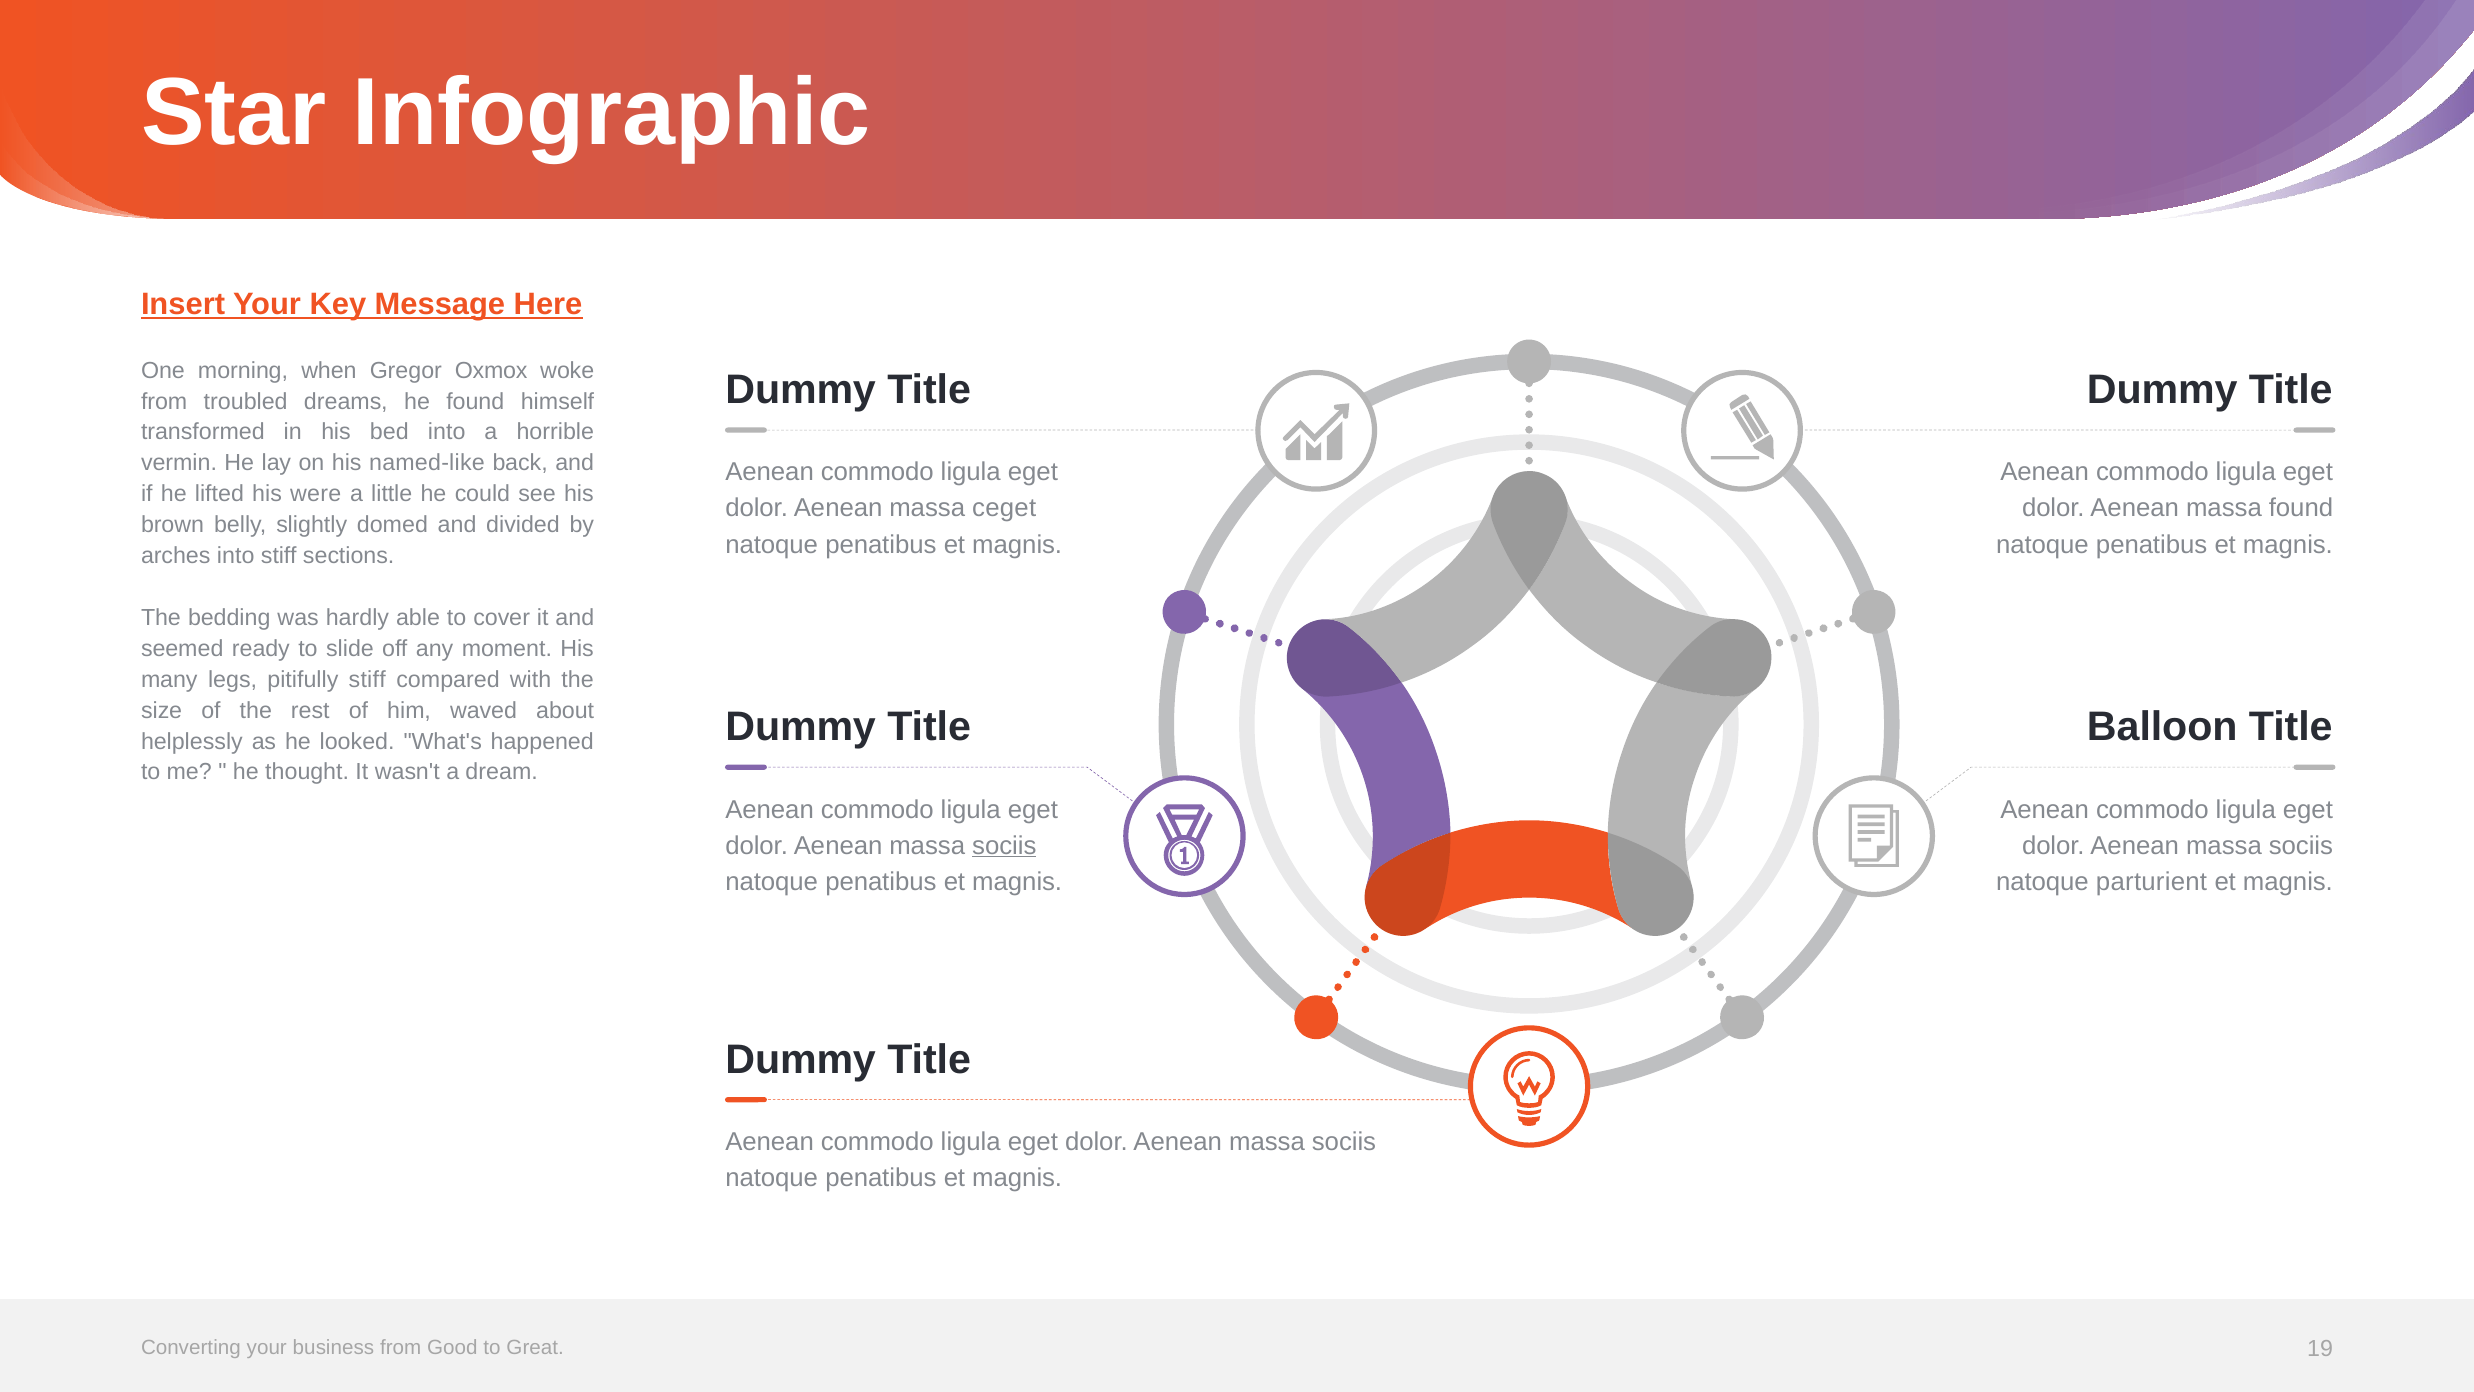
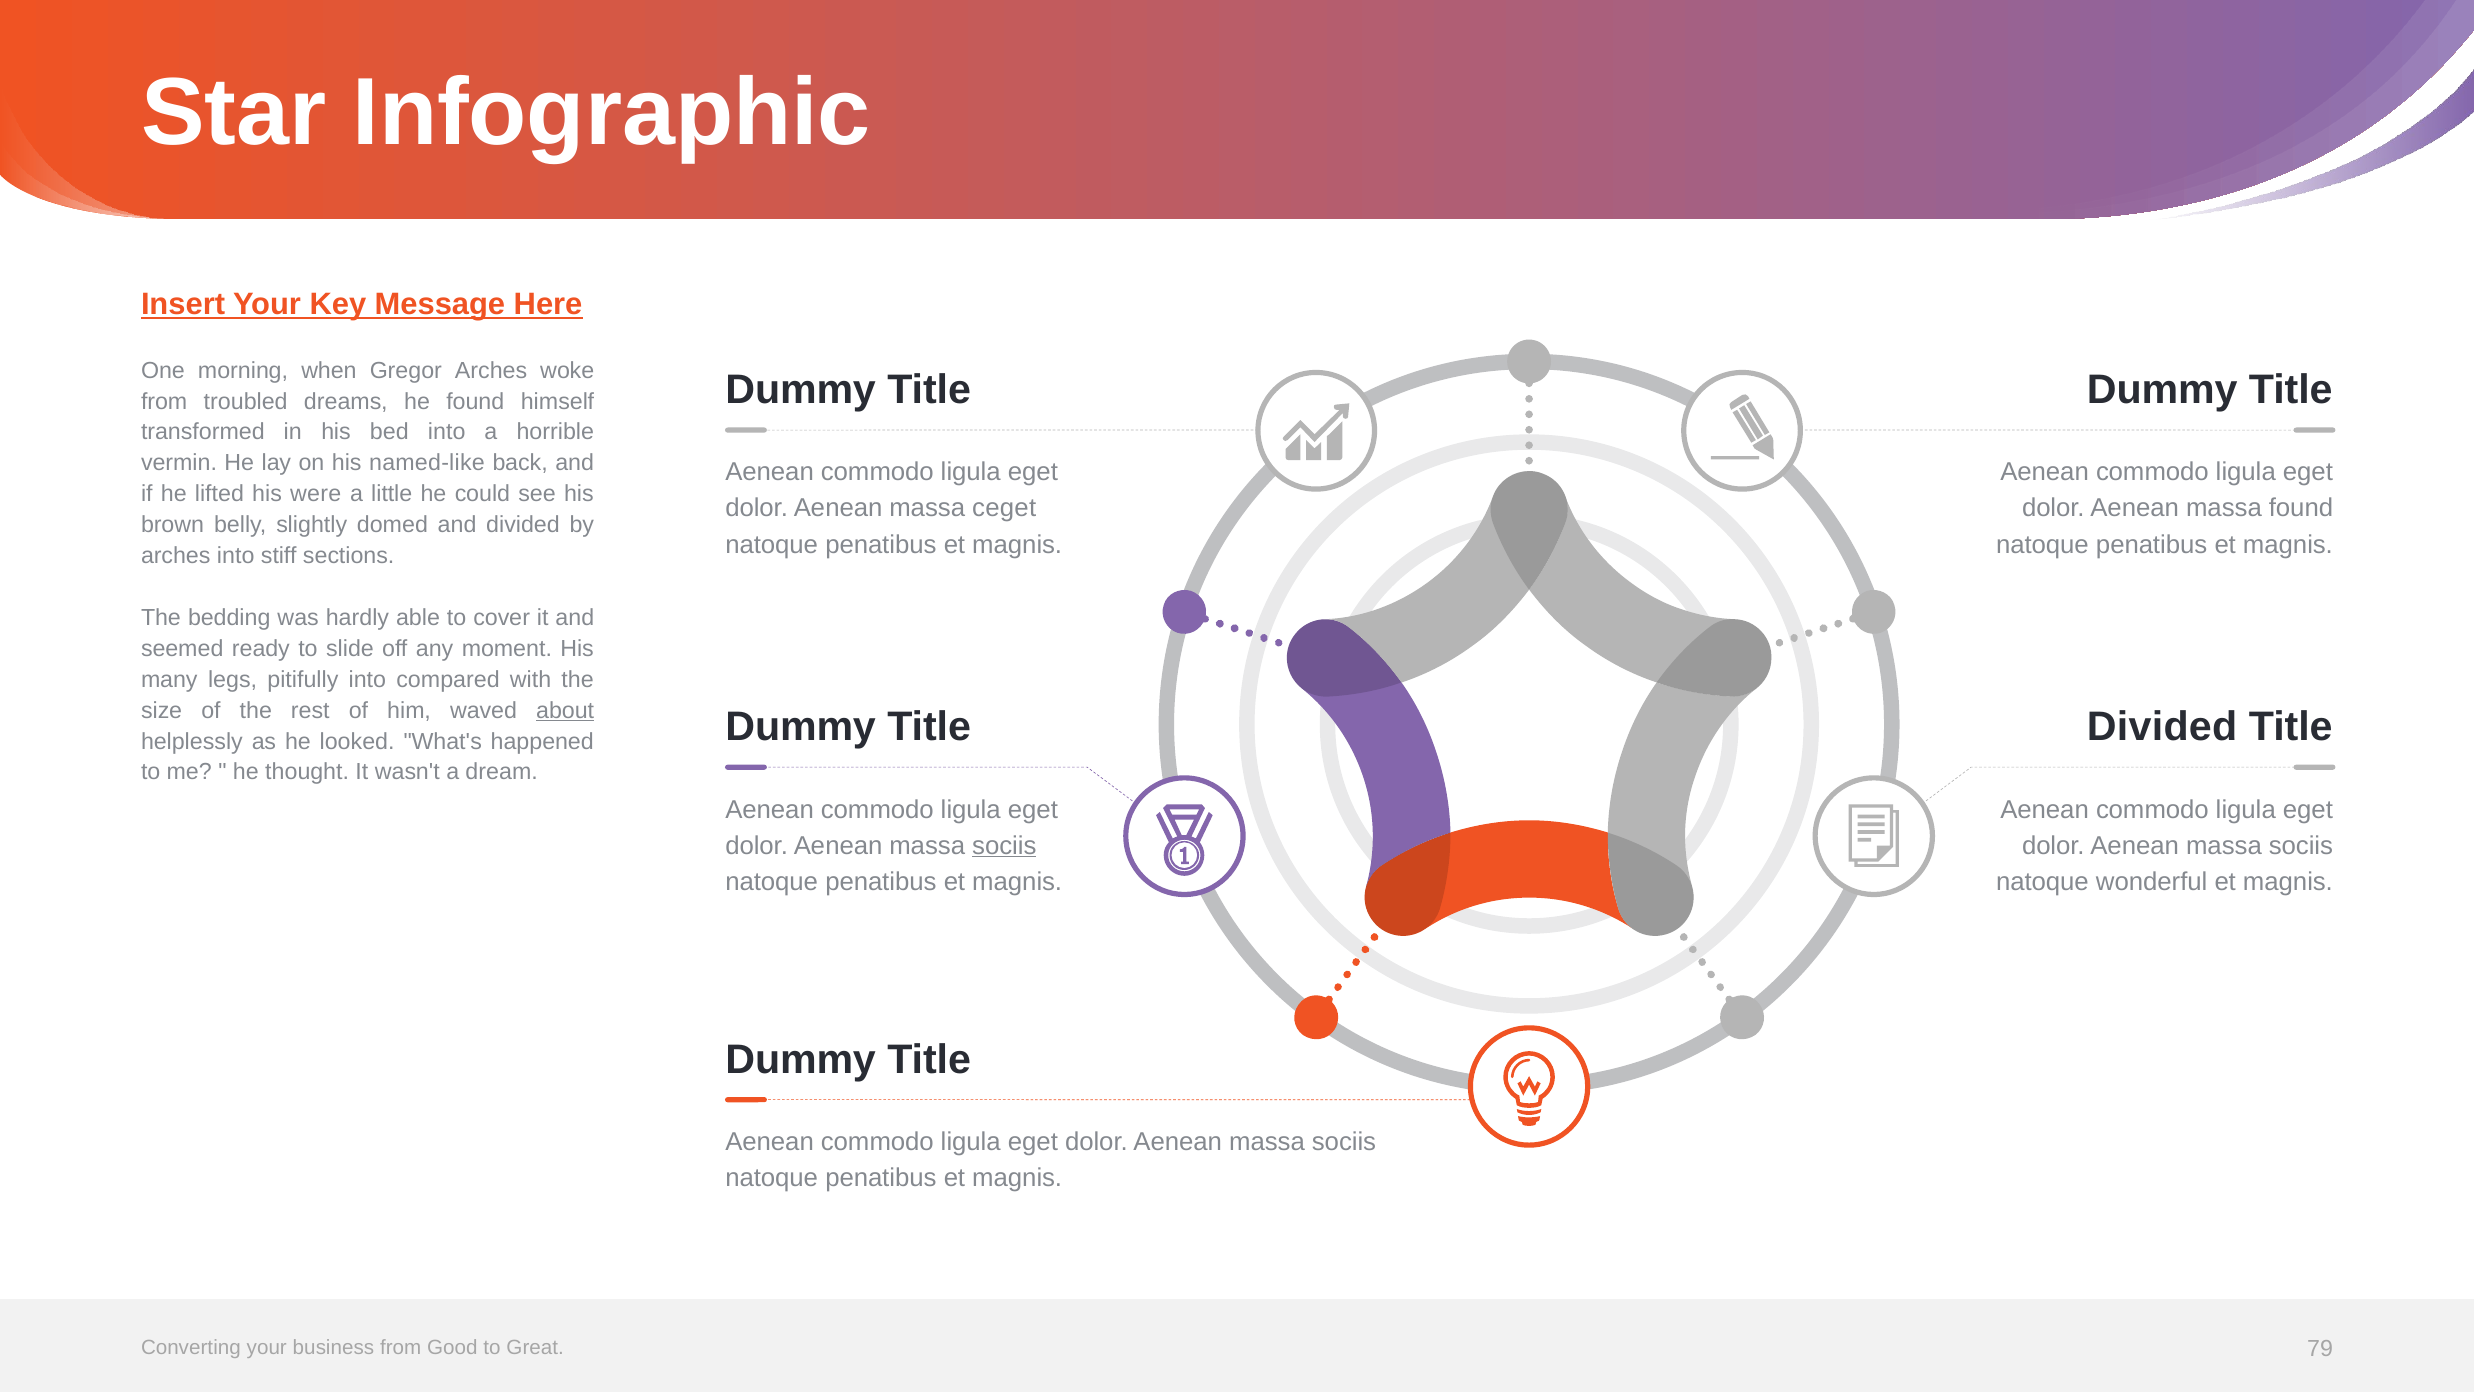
Gregor Oxmox: Oxmox -> Arches
pitifully stiff: stiff -> into
about underline: none -> present
Balloon at (2162, 727): Balloon -> Divided
parturient: parturient -> wonderful
19: 19 -> 79
